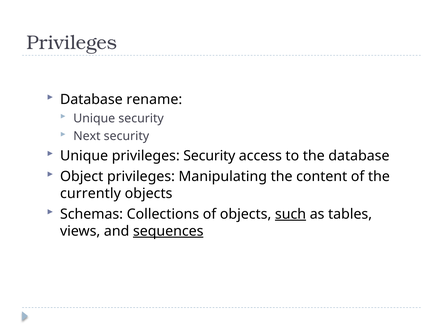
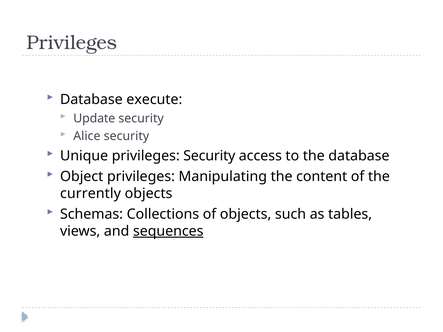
rename: rename -> execute
Unique at (94, 118): Unique -> Update
Next: Next -> Alice
such underline: present -> none
